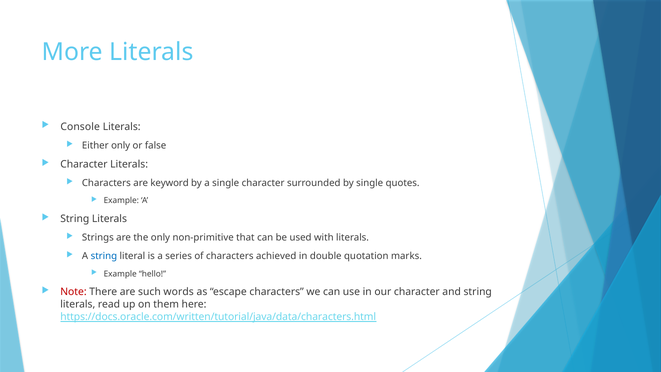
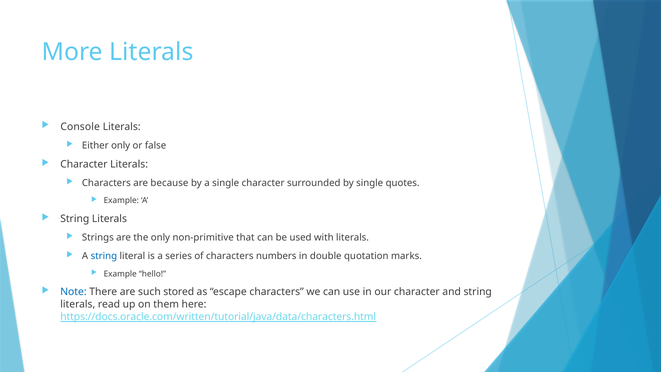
keyword: keyword -> because
achieved: achieved -> numbers
Note colour: red -> blue
words: words -> stored
